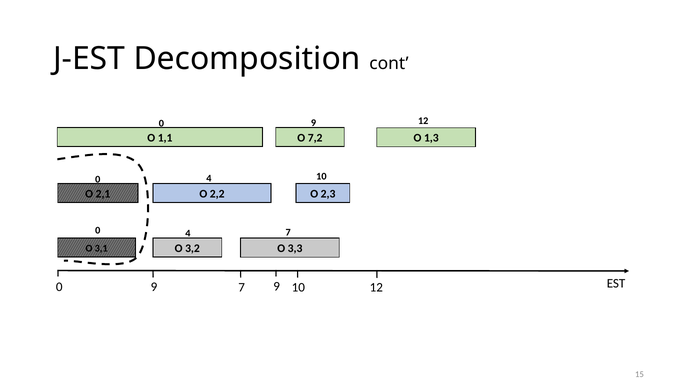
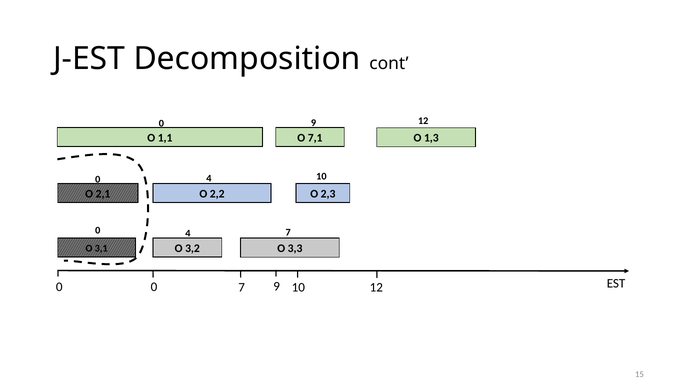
7,2: 7,2 -> 7,1
9 at (154, 287): 9 -> 0
